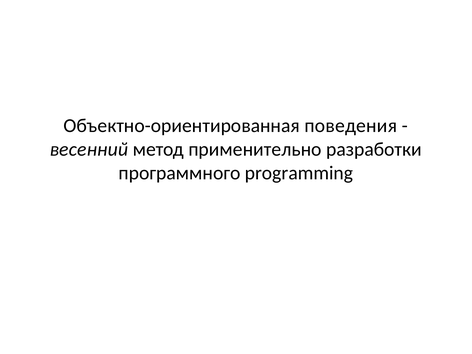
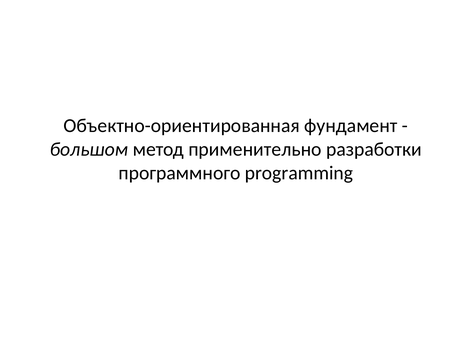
поведения: поведения -> фундамент
весенний: весенний -> большом
